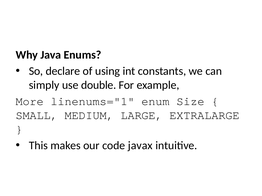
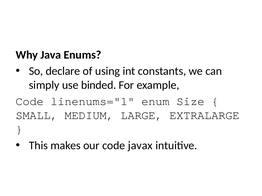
double: double -> binded
More at (30, 102): More -> Code
